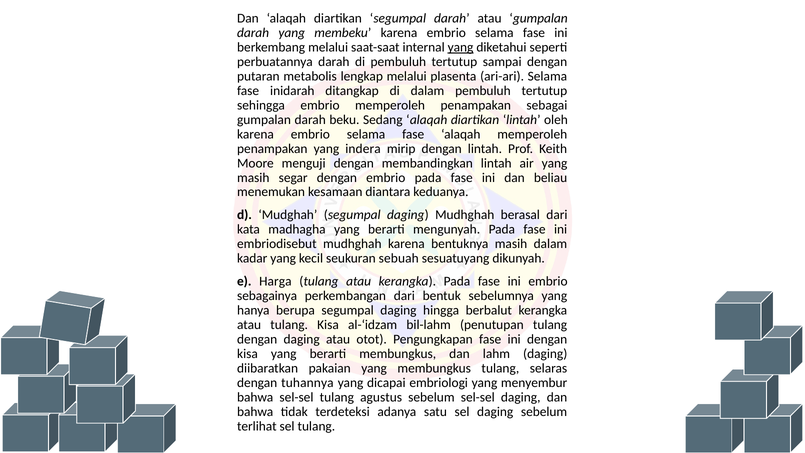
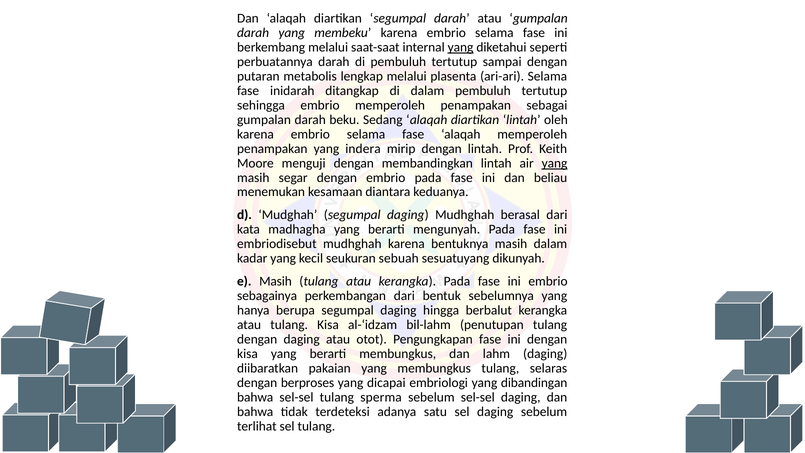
yang at (555, 163) underline: none -> present
e Harga: Harga -> Masih
tuhannya: tuhannya -> berproses
menyembur: menyembur -> dibandingan
agustus: agustus -> sperma
